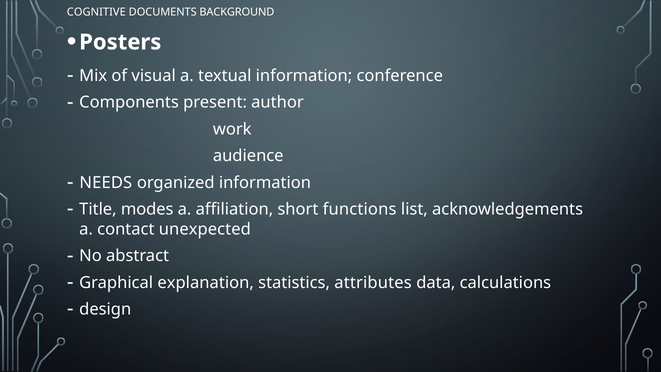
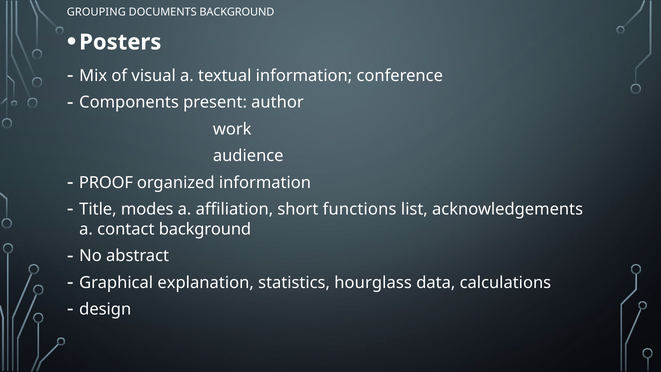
COGNITIVE: COGNITIVE -> GROUPING
NEEDS: NEEDS -> PROOF
contact unexpected: unexpected -> background
attributes: attributes -> hourglass
